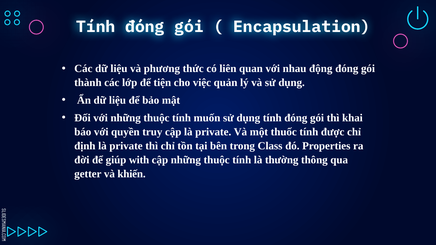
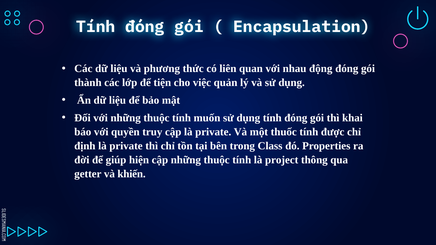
with: with -> hiện
thường: thường -> project
